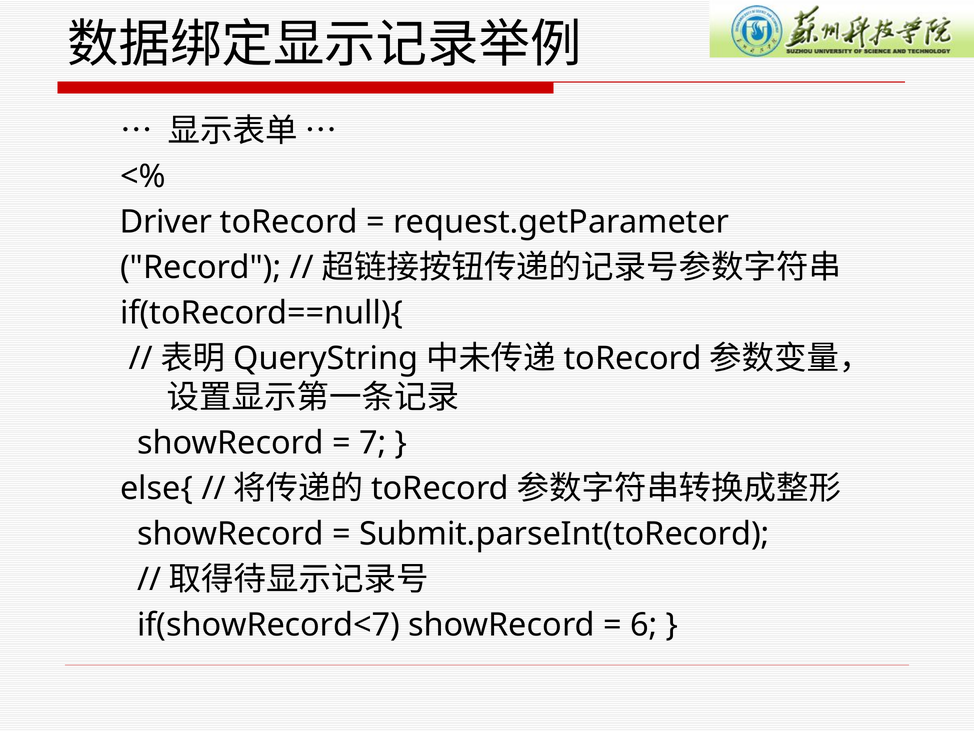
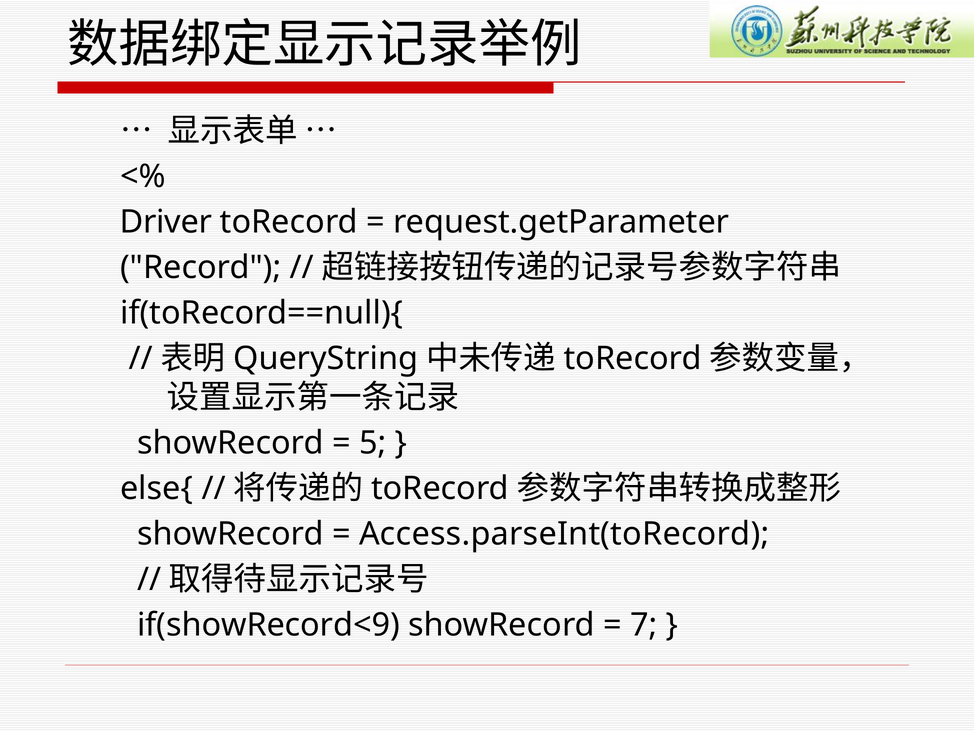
7: 7 -> 5
Submit.parseInt(toRecord: Submit.parseInt(toRecord -> Access.parseInt(toRecord
if(showRecord<7: if(showRecord<7 -> if(showRecord<9
6: 6 -> 7
